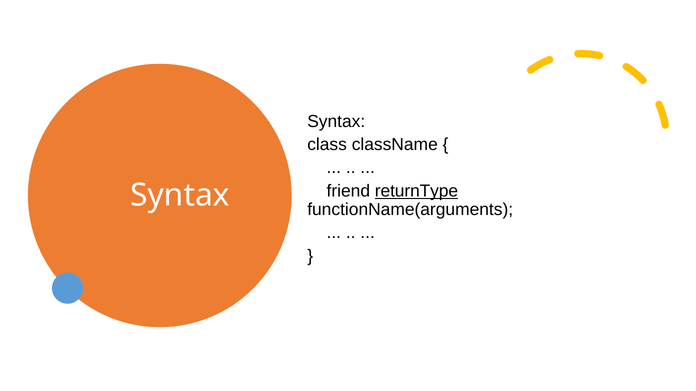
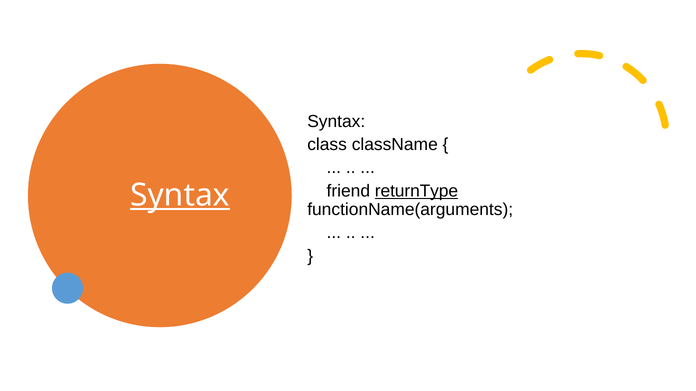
Syntax at (180, 196) underline: none -> present
